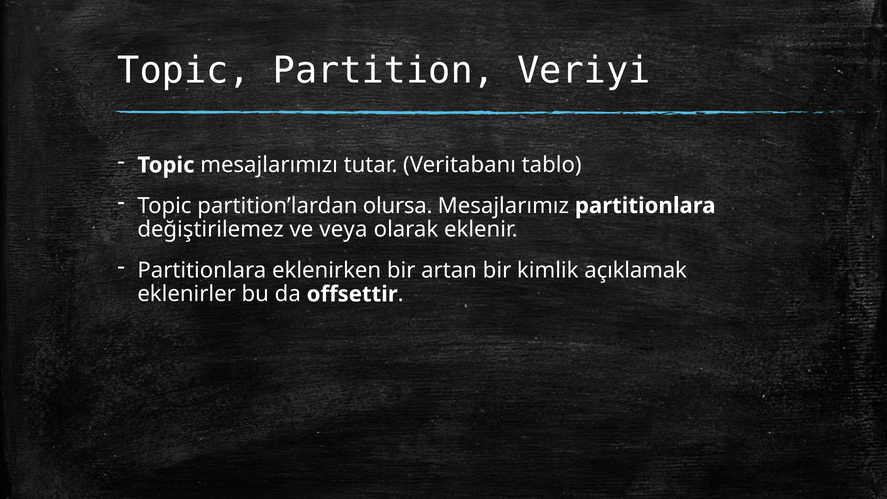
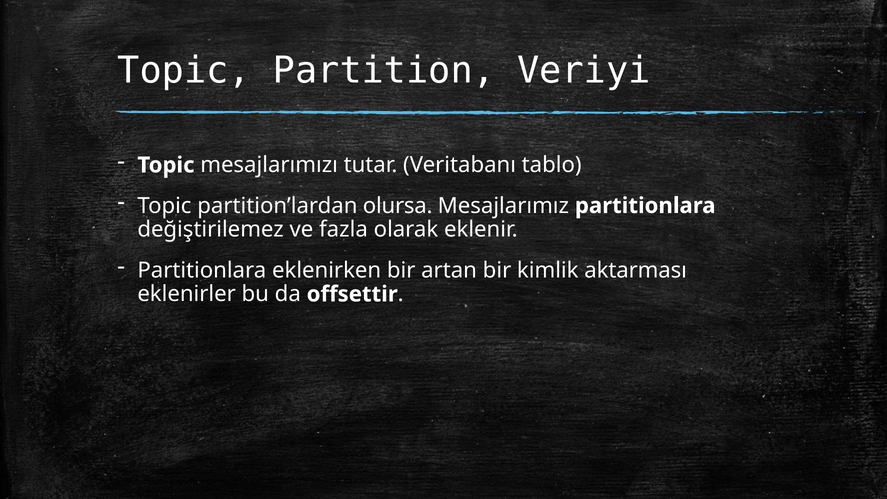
veya: veya -> fazla
açıklamak: açıklamak -> aktarması
